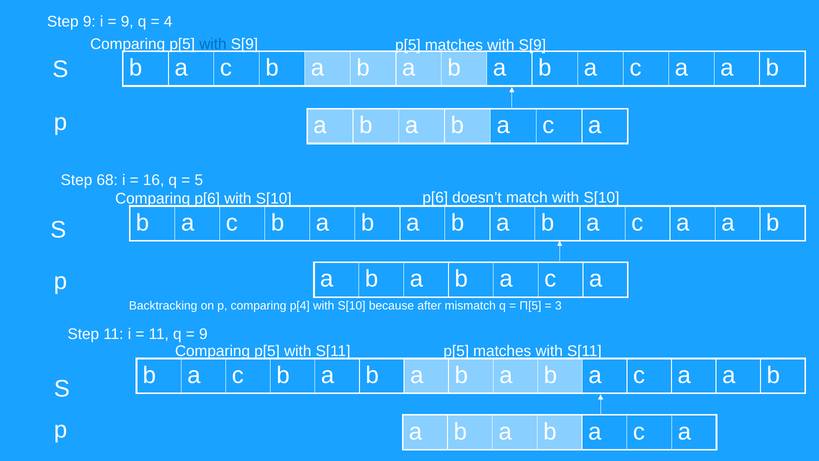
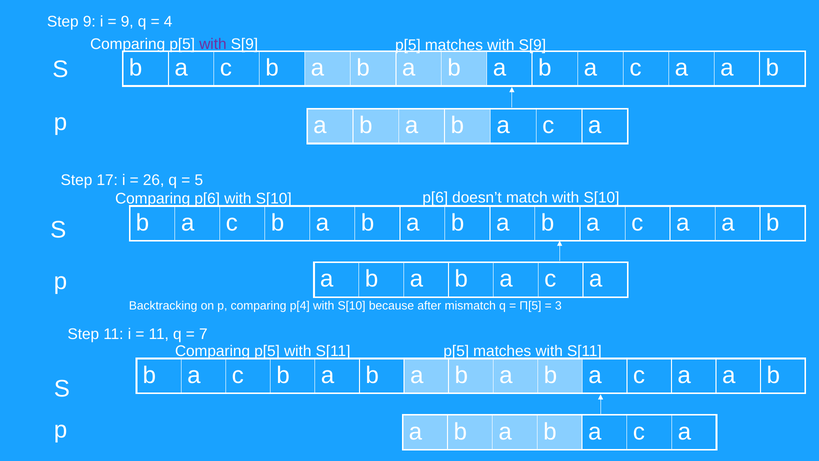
with at (213, 44) colour: blue -> purple
68: 68 -> 17
16: 16 -> 26
9 at (203, 334): 9 -> 7
